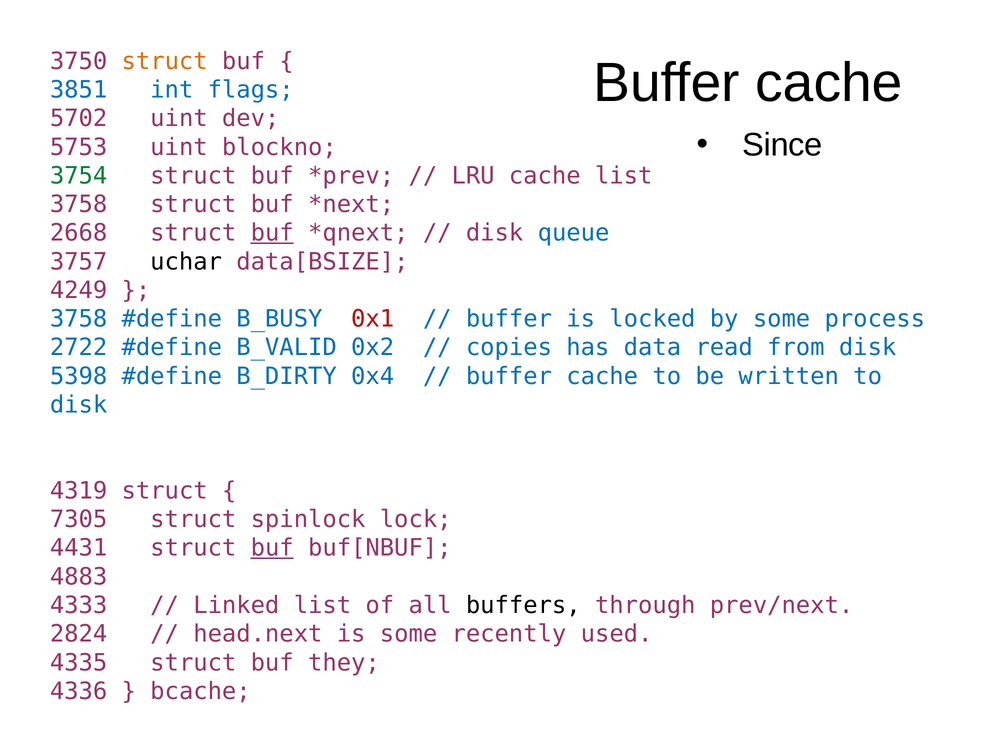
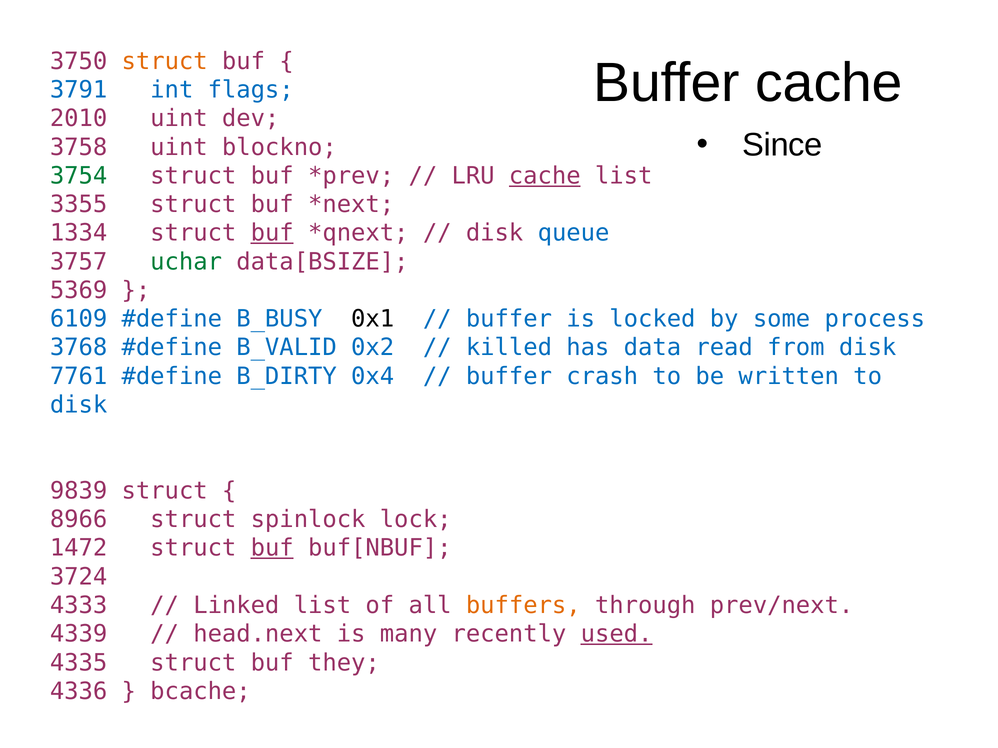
3851: 3851 -> 3791
5702: 5702 -> 2010
5753: 5753 -> 3758
cache at (545, 176) underline: none -> present
3758 at (79, 205): 3758 -> 3355
2668: 2668 -> 1334
uchar colour: black -> green
4249: 4249 -> 5369
3758 at (79, 319): 3758 -> 6109
0x1 colour: red -> black
2722: 2722 -> 3768
copies: copies -> killed
5398: 5398 -> 7761
cache at (602, 376): cache -> crash
4319: 4319 -> 9839
7305: 7305 -> 8966
4431: 4431 -> 1472
4883: 4883 -> 3724
buffers colour: black -> orange
2824: 2824 -> 4339
is some: some -> many
used underline: none -> present
